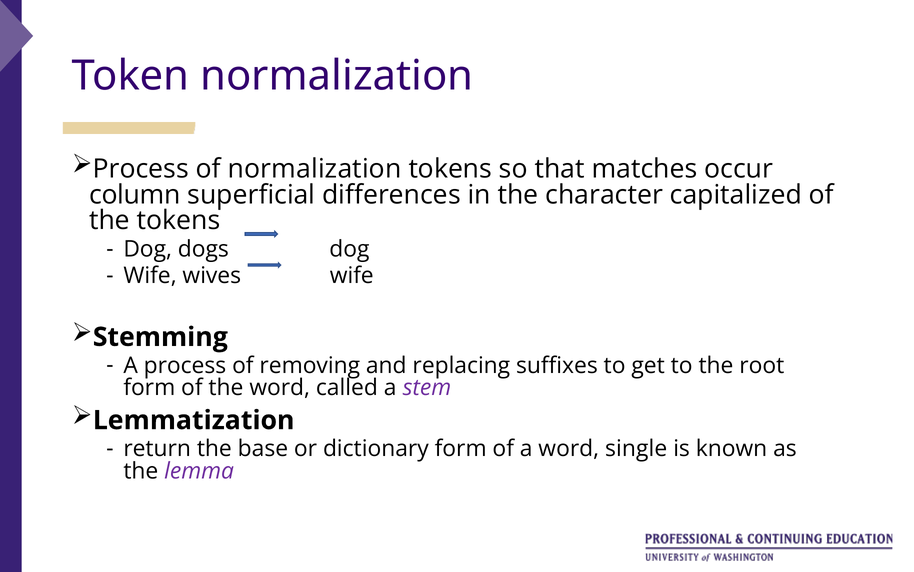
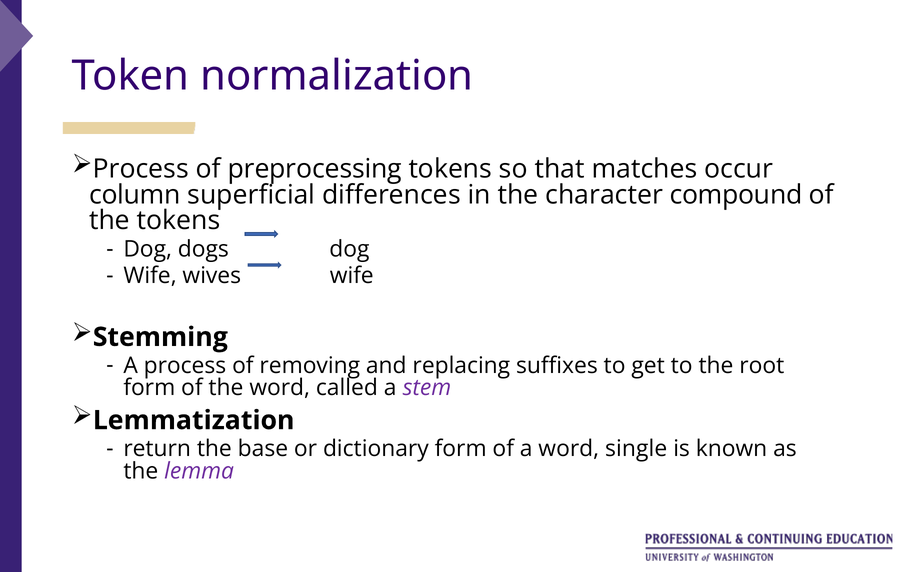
of normalization: normalization -> preprocessing
capitalized: capitalized -> compound
